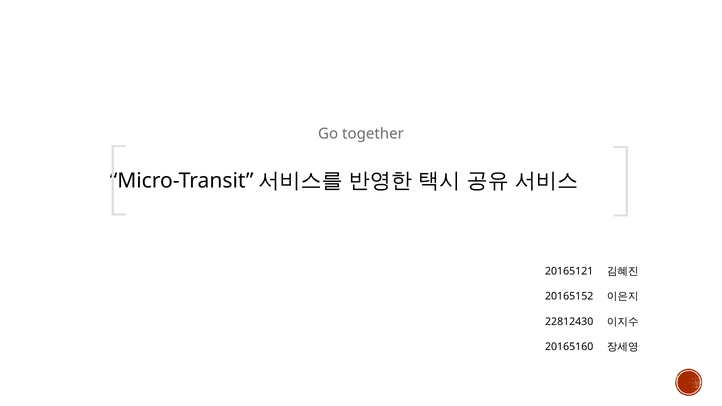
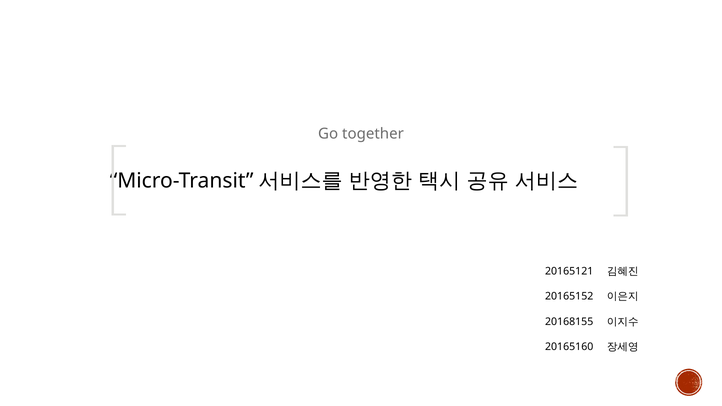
22812430: 22812430 -> 20168155
